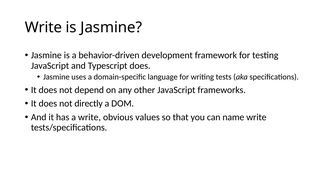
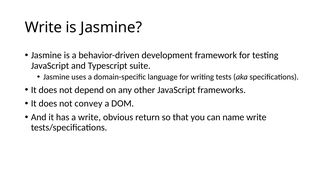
Typescript does: does -> suite
directly: directly -> convey
values: values -> return
